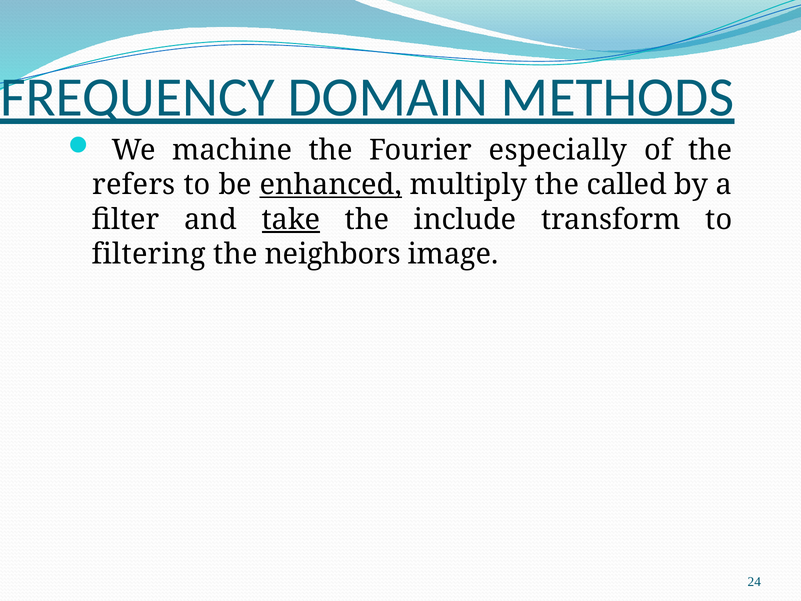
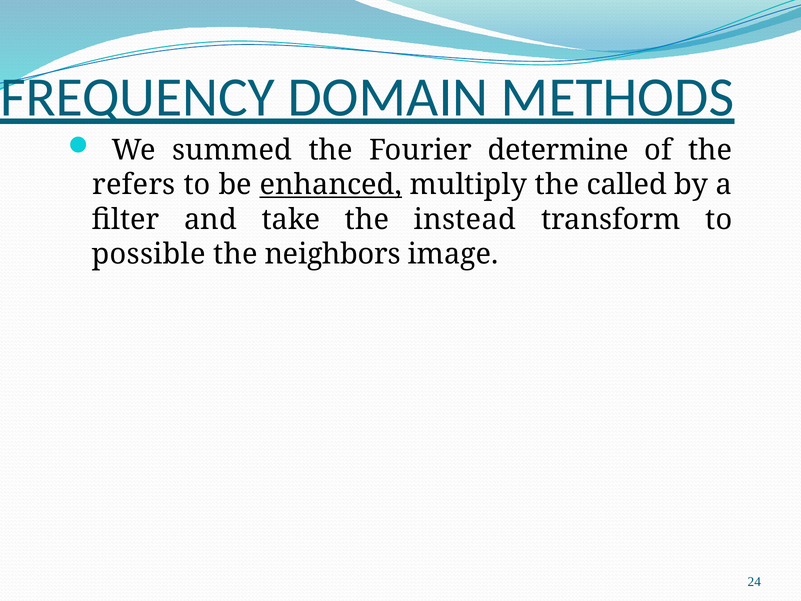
machine: machine -> summed
especially: especially -> determine
take underline: present -> none
include: include -> instead
filtering: filtering -> possible
